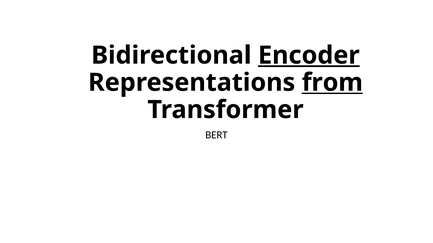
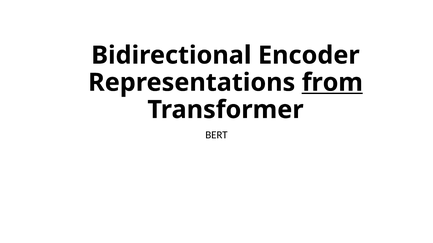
Encoder underline: present -> none
